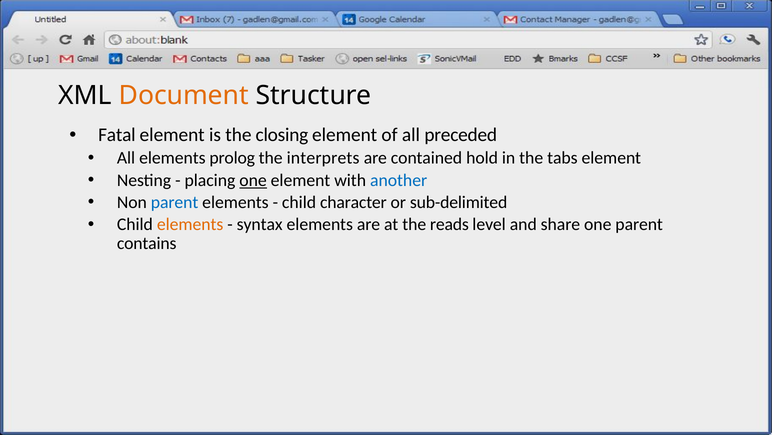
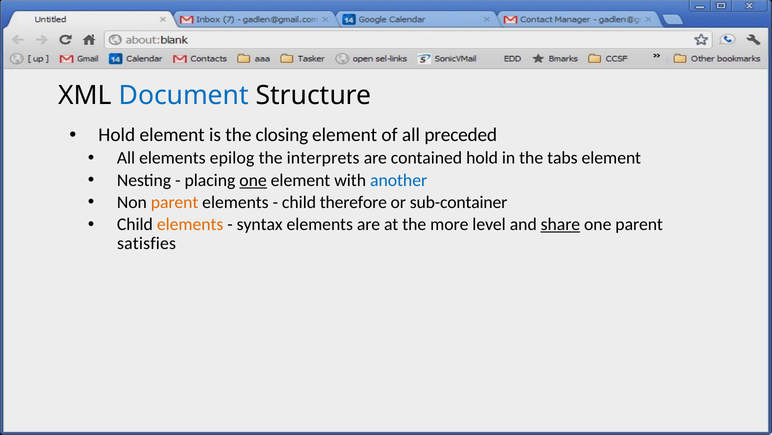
Document colour: orange -> blue
Fatal at (117, 135): Fatal -> Hold
prolog: prolog -> epilog
parent at (175, 202) colour: blue -> orange
character: character -> therefore
sub-delimited: sub-delimited -> sub-container
reads: reads -> more
share underline: none -> present
contains: contains -> satisfies
